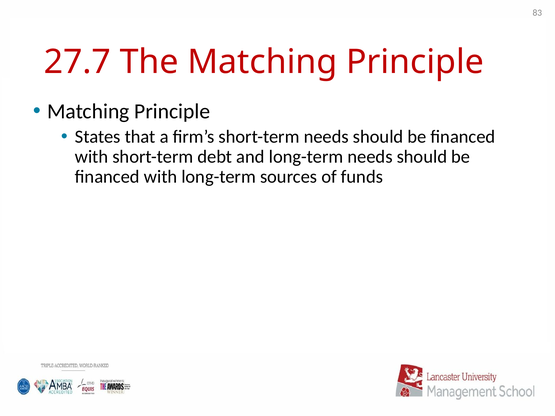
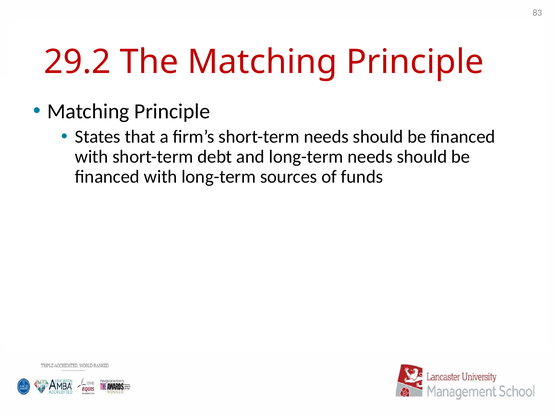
27.7: 27.7 -> 29.2
